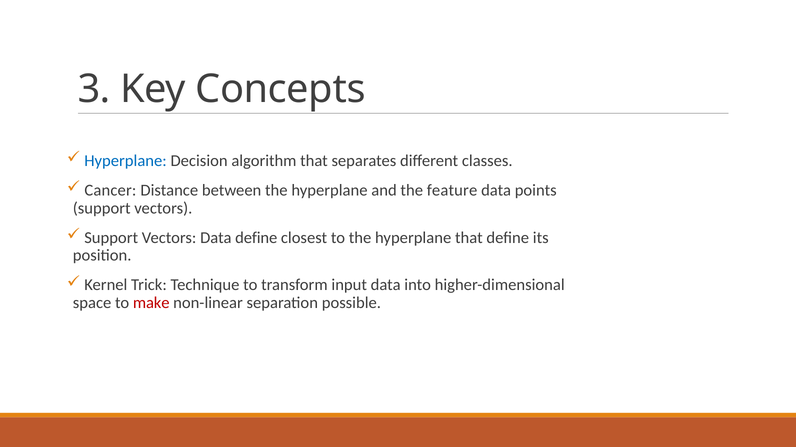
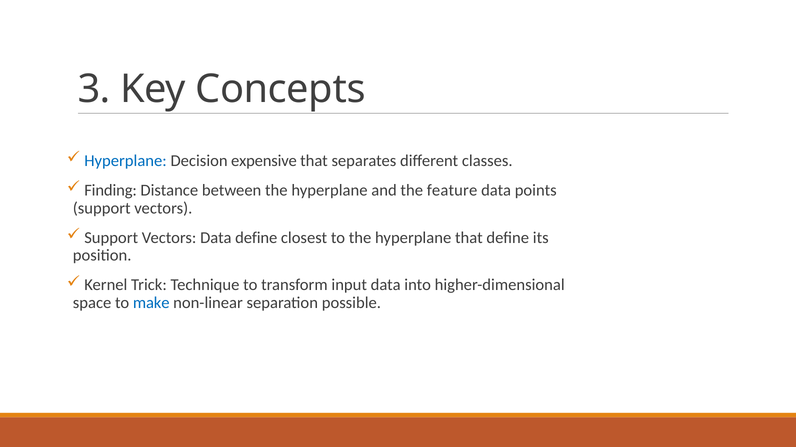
algorithm: algorithm -> expensive
Cancer: Cancer -> Finding
make colour: red -> blue
